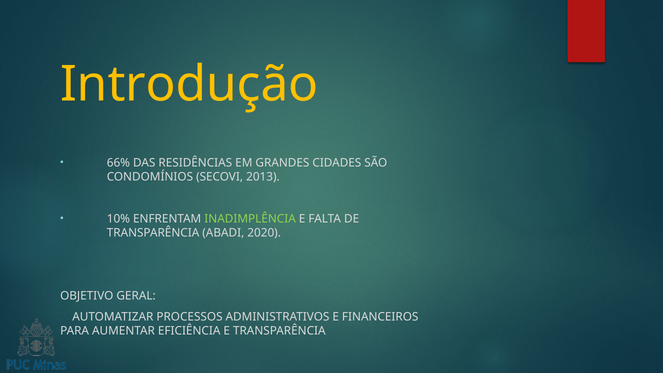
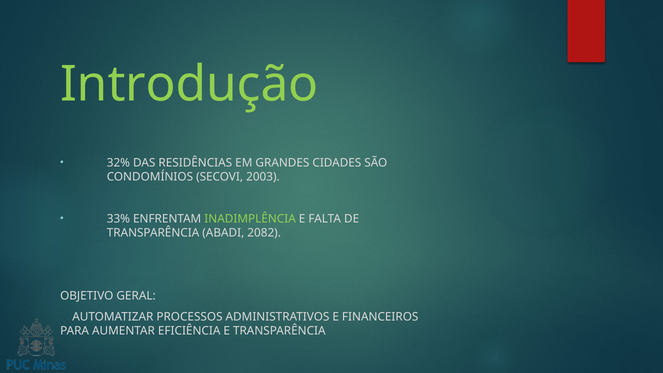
Introdução colour: yellow -> light green
66%: 66% -> 32%
2013: 2013 -> 2003
10%: 10% -> 33%
2020: 2020 -> 2082
